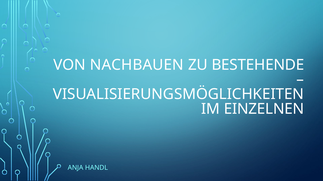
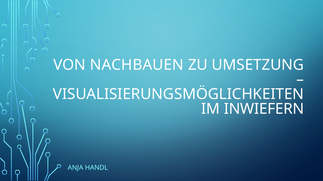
BESTEHENDE: BESTEHENDE -> UMSETZUNG
EINZELNEN: EINZELNEN -> INWIEFERN
